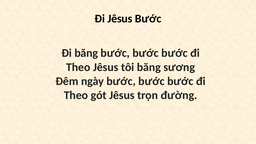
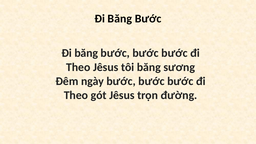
Jêsus at (120, 19): Jêsus -> Băng
